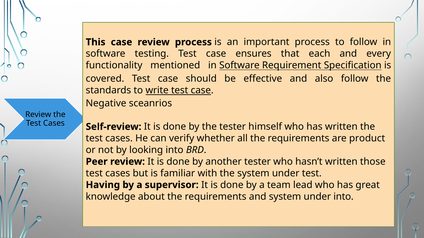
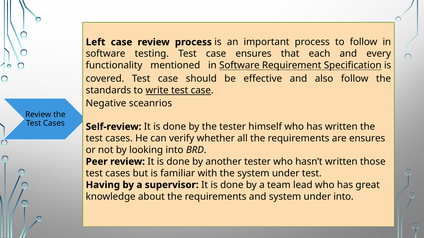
This: This -> Left
are product: product -> ensures
